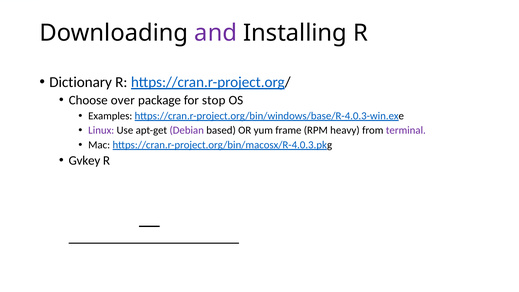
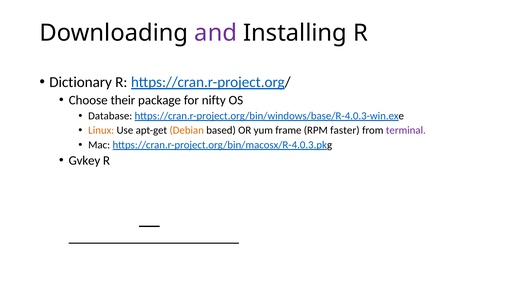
over: over -> their
stop: stop -> nifty
Examples: Examples -> Database
Linux colour: purple -> orange
Debian colour: purple -> orange
heavy: heavy -> faster
